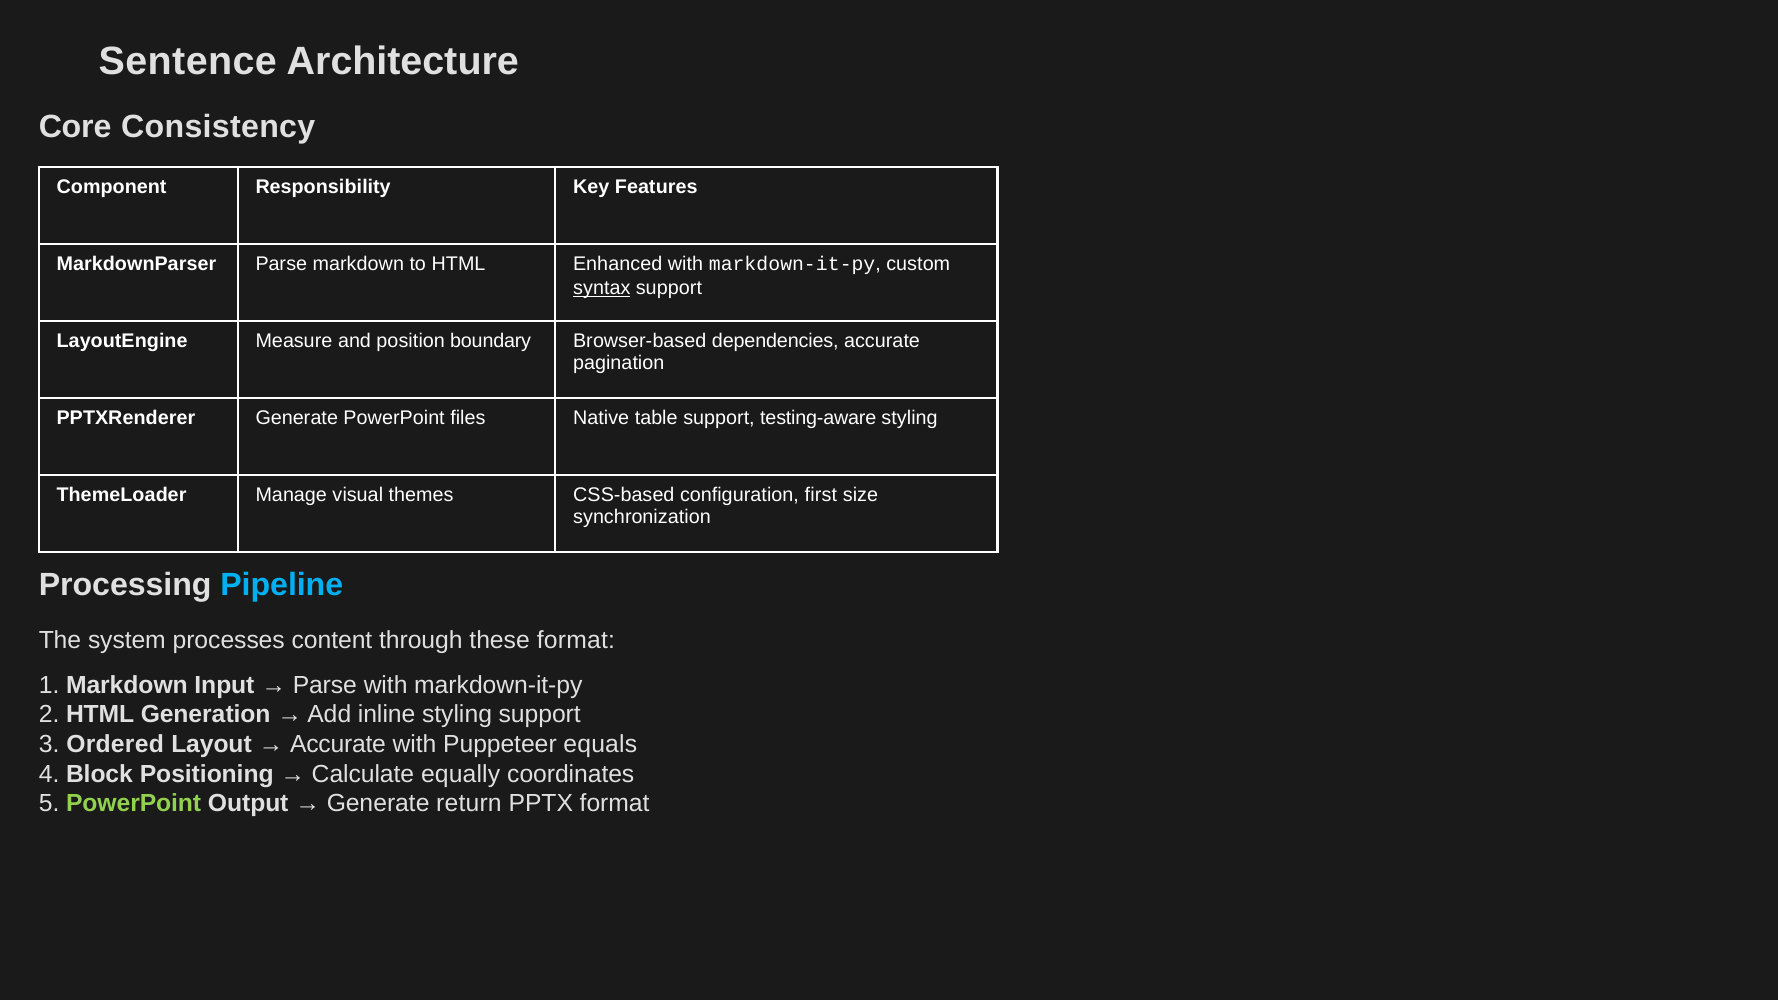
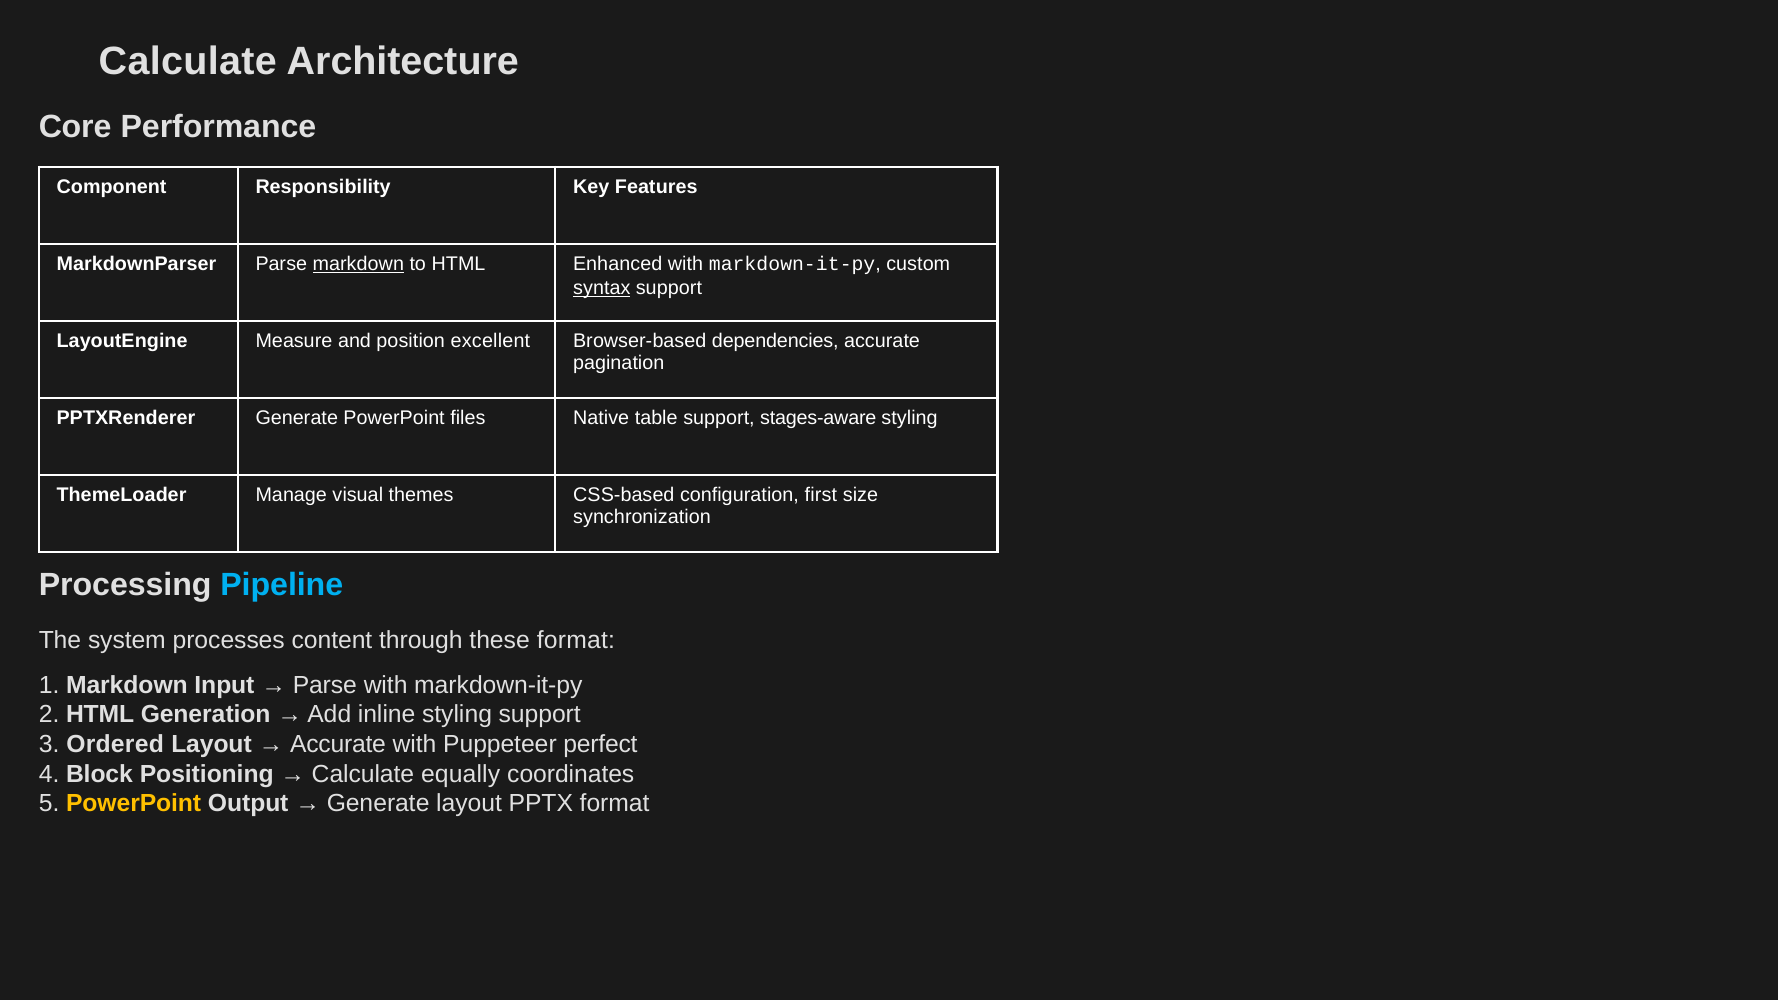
Sentence at (188, 62): Sentence -> Calculate
Consistency: Consistency -> Performance
markdown at (358, 264) underline: none -> present
boundary: boundary -> excellent
testing-aware: testing-aware -> stages-aware
equals: equals -> perfect
PowerPoint at (134, 804) colour: light green -> yellow
Generate return: return -> layout
